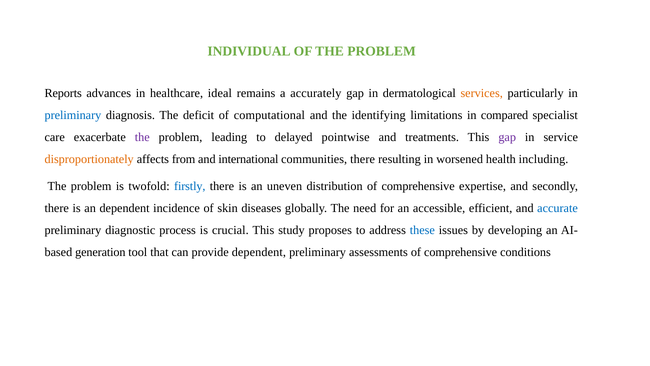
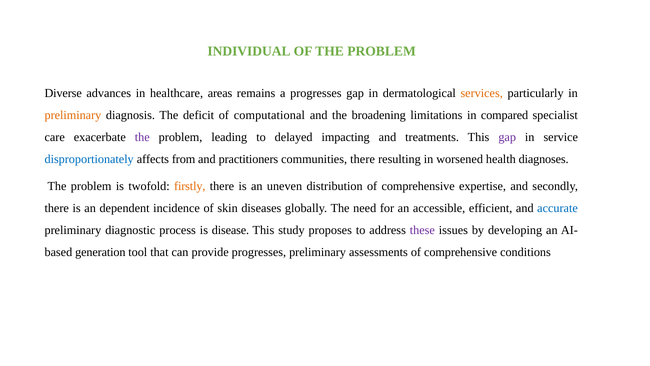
Reports: Reports -> Diverse
ideal: ideal -> areas
a accurately: accurately -> progresses
preliminary at (73, 115) colour: blue -> orange
identifying: identifying -> broadening
pointwise: pointwise -> impacting
disproportionately colour: orange -> blue
international: international -> practitioners
including: including -> diagnoses
firstly colour: blue -> orange
crucial: crucial -> disease
these colour: blue -> purple
provide dependent: dependent -> progresses
